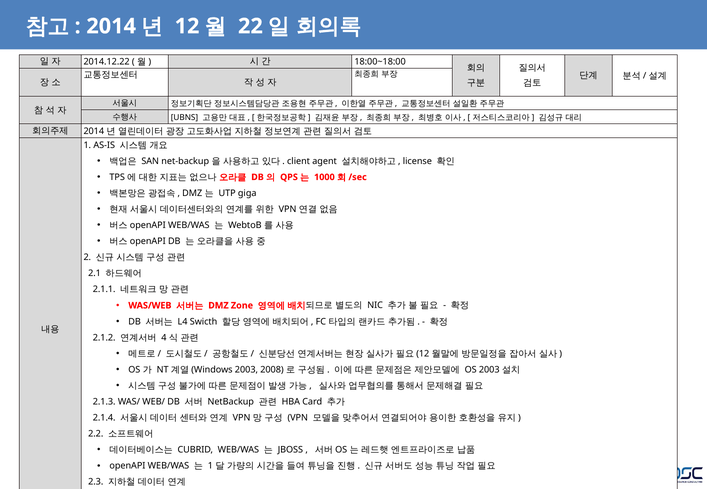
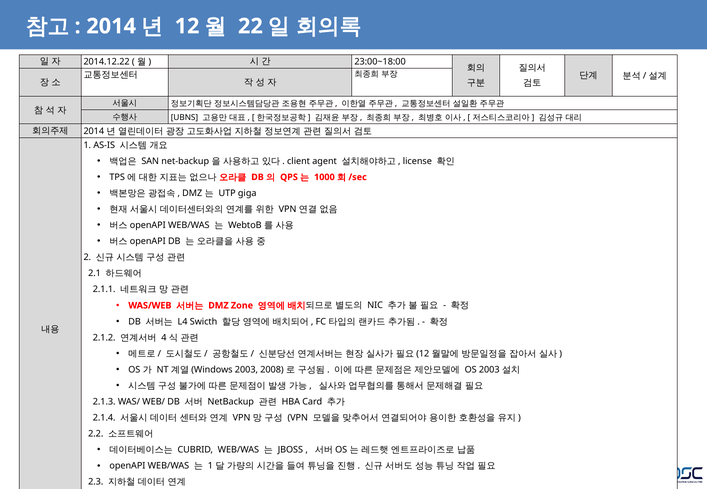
18:00~18:00: 18:00~18:00 -> 23:00~18:00
